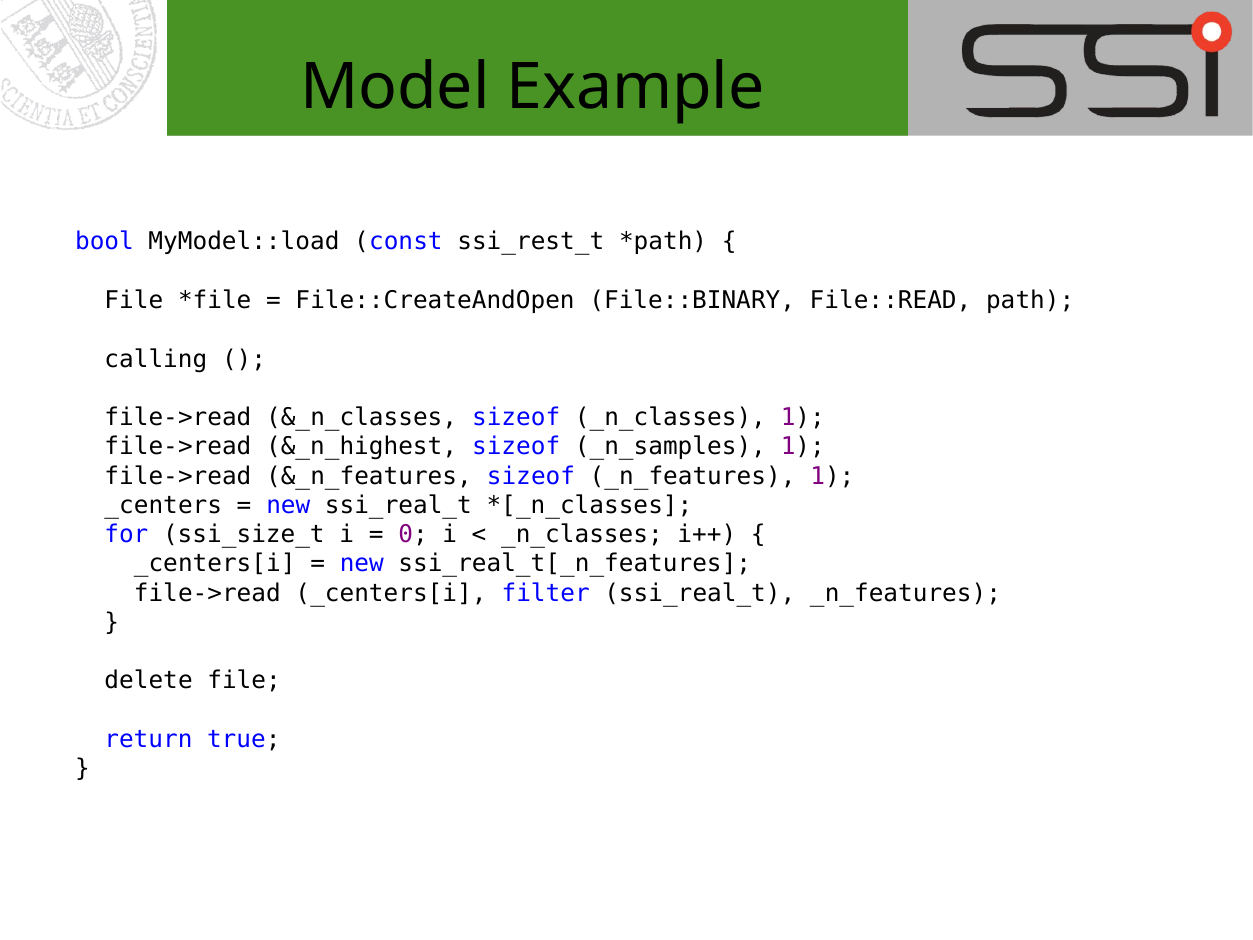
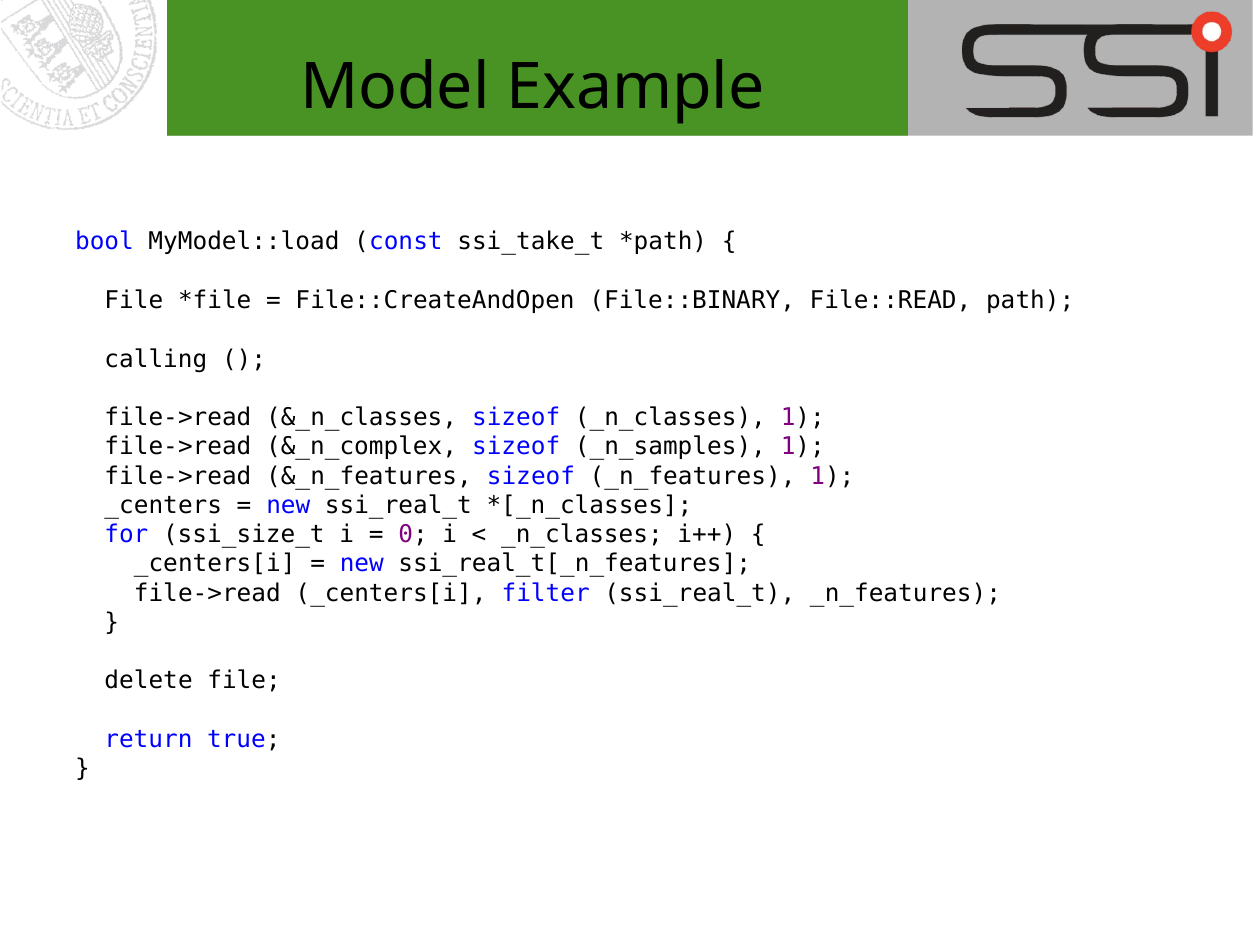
ssi_rest_t: ssi_rest_t -> ssi_take_t
&_n_highest: &_n_highest -> &_n_complex
